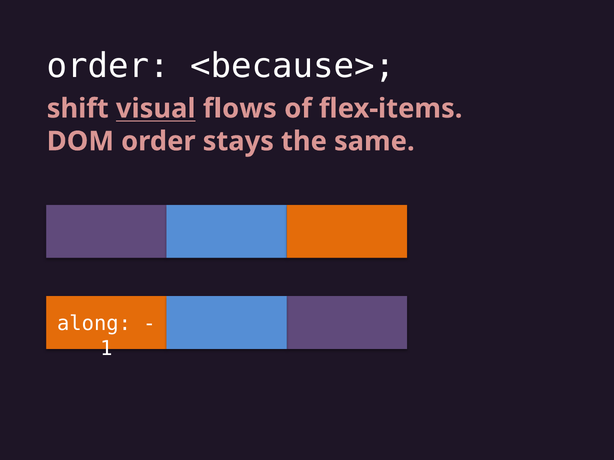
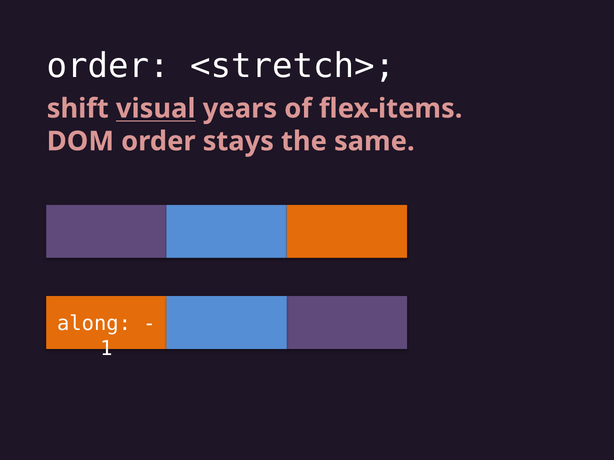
<because>: <because> -> <stretch>
flows: flows -> years
